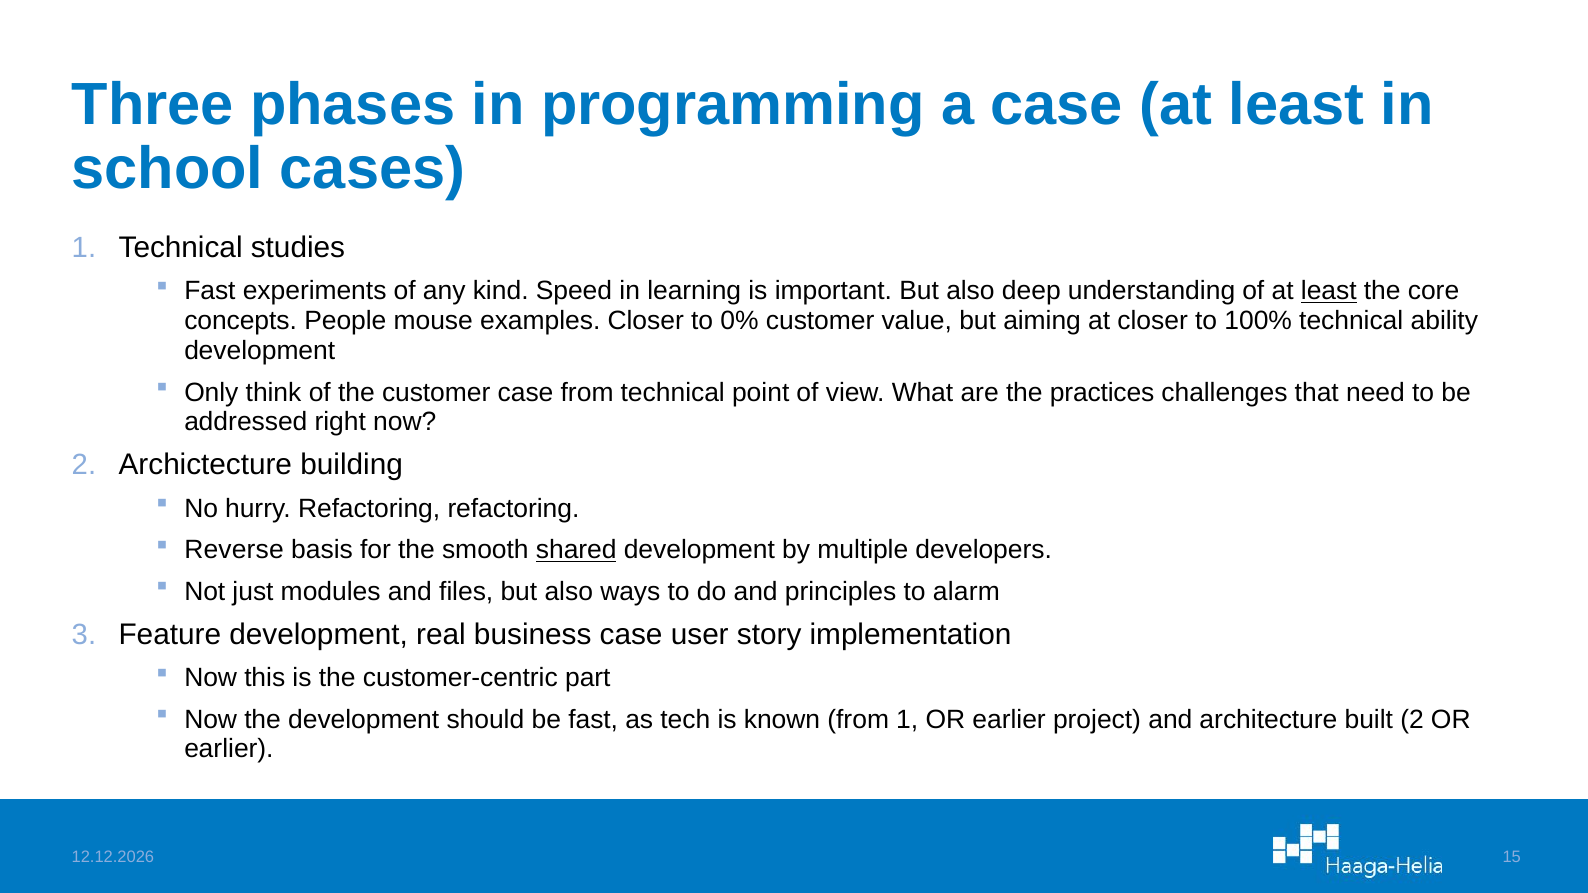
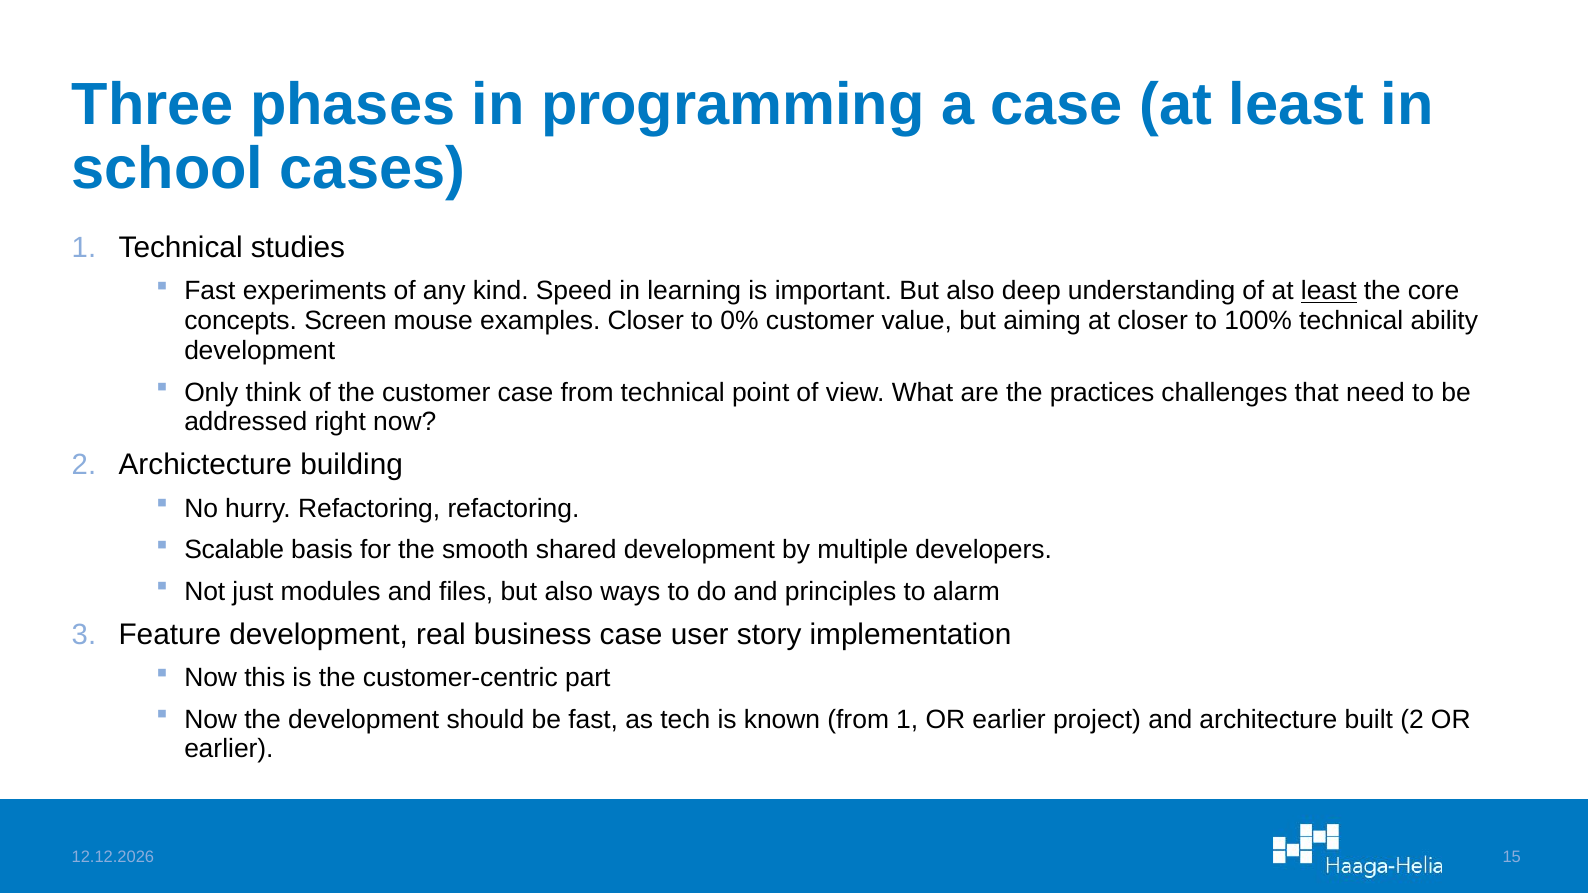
People: People -> Screen
Reverse: Reverse -> Scalable
shared underline: present -> none
